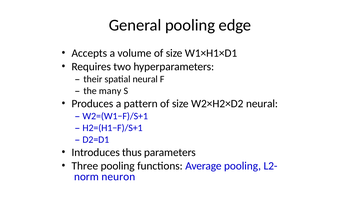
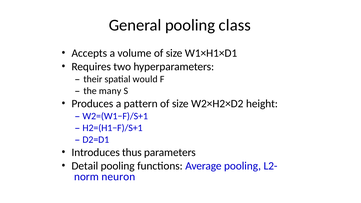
edge: edge -> class
spatial neural: neural -> would
W2×H2×D2 neural: neural -> height
Three: Three -> Detail
